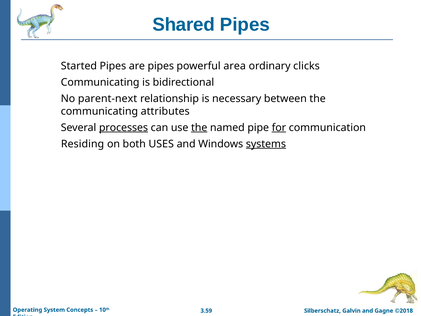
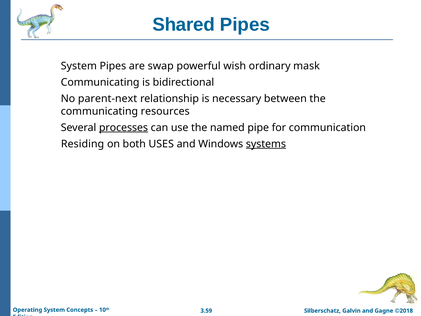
Started at (79, 66): Started -> System
are pipes: pipes -> swap
area: area -> wish
clicks: clicks -> mask
attributes: attributes -> resources
the at (199, 128) underline: present -> none
for underline: present -> none
